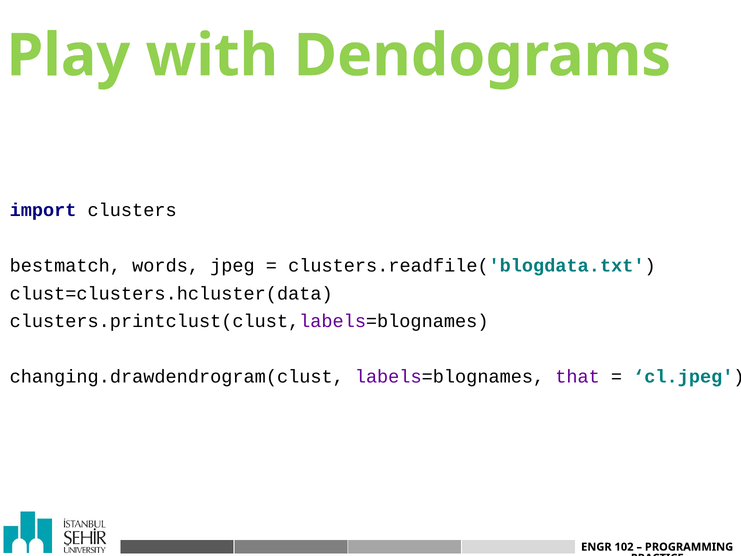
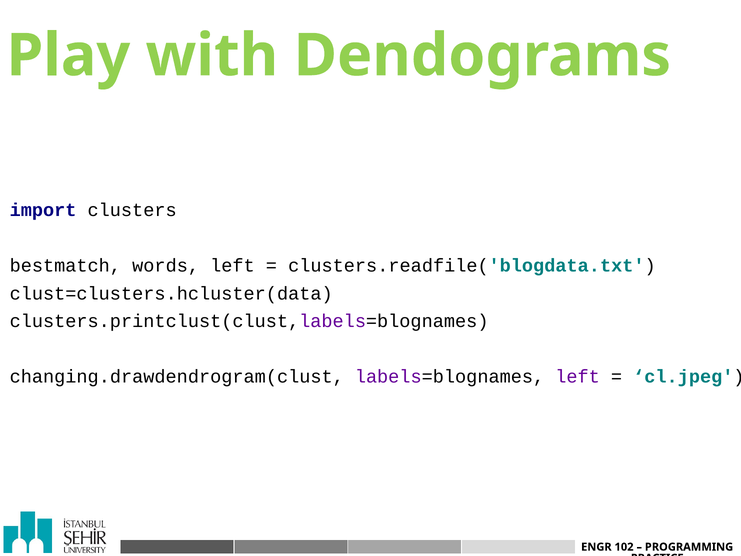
words jpeg: jpeg -> left
labels=blognames that: that -> left
